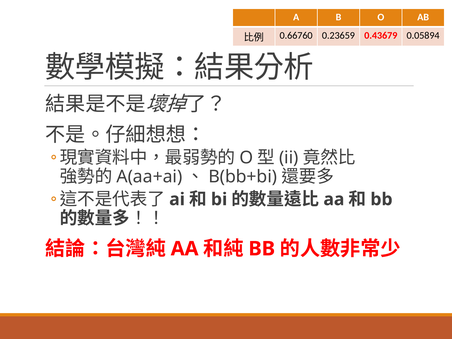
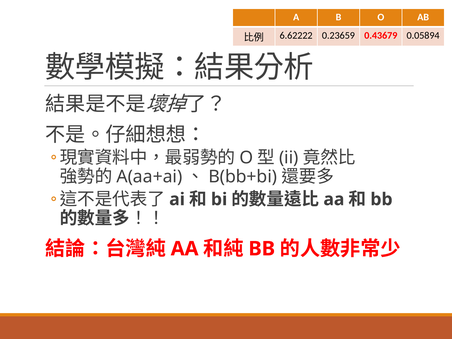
0.66760: 0.66760 -> 6.62222
